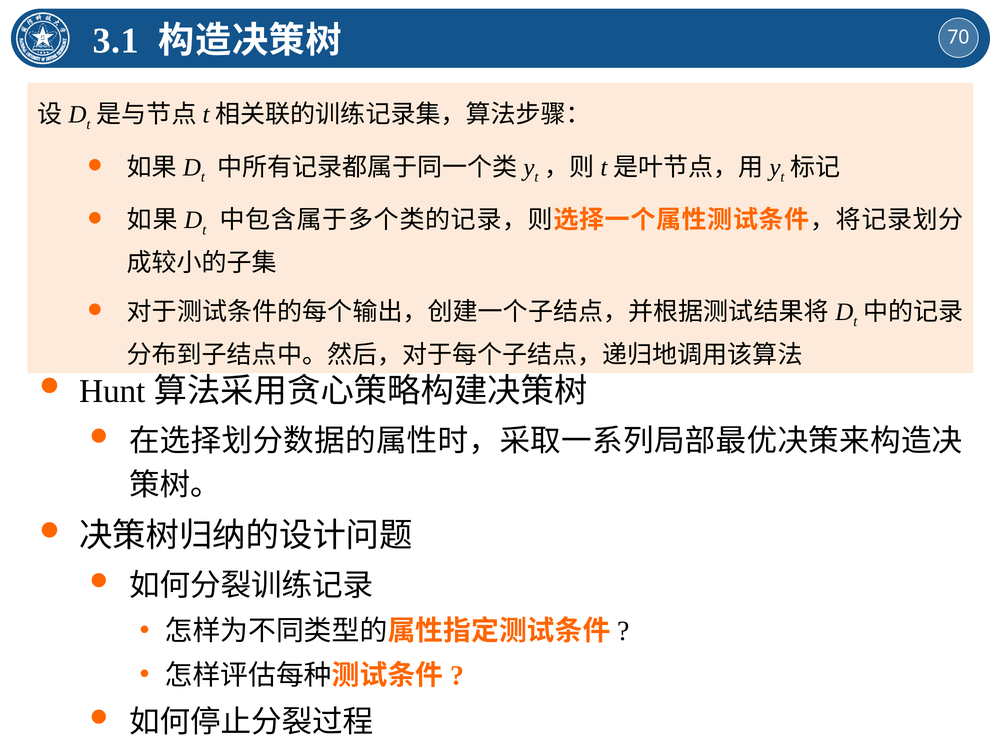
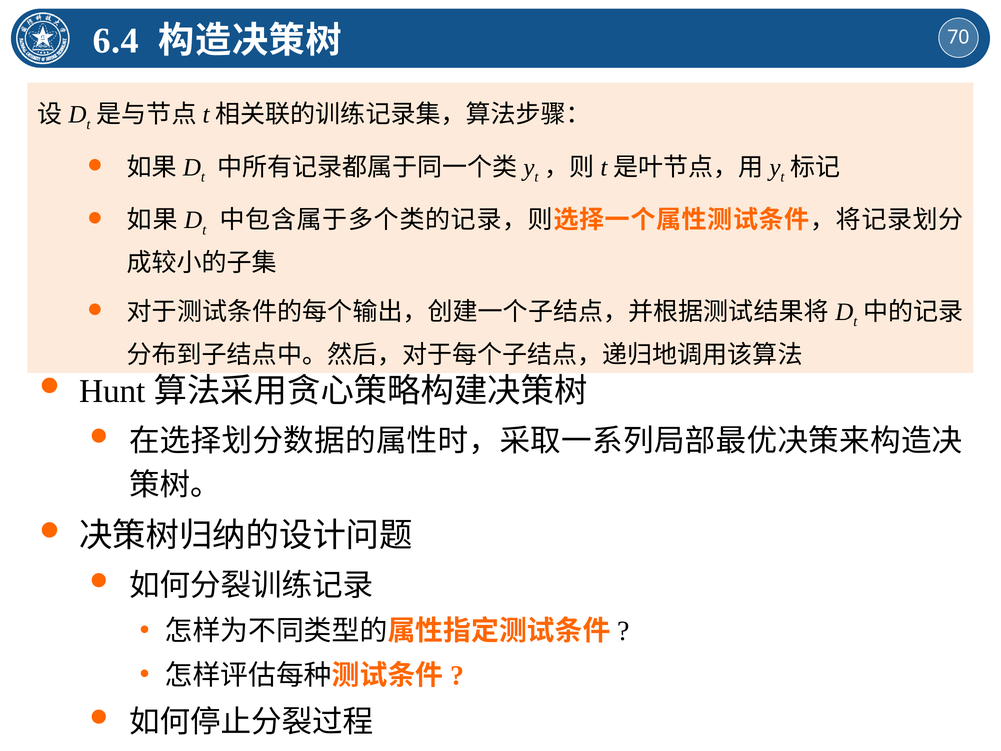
3.1: 3.1 -> 6.4
